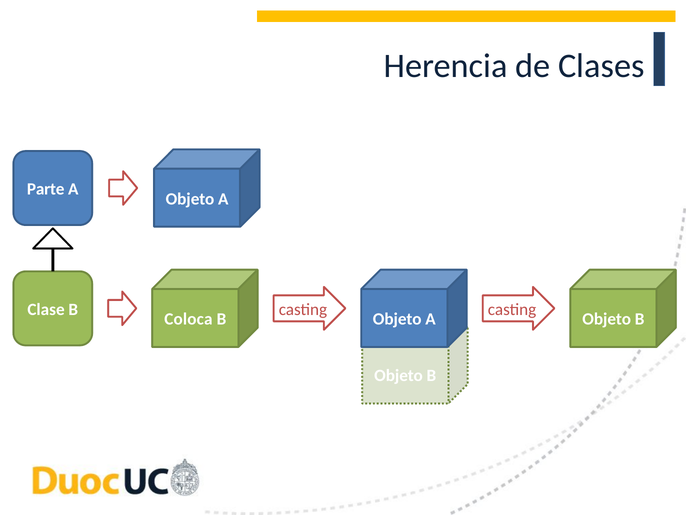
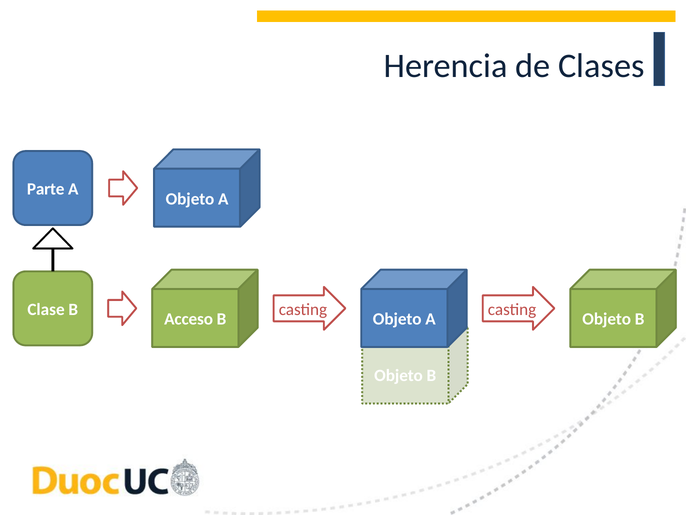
Coloca: Coloca -> Acceso
